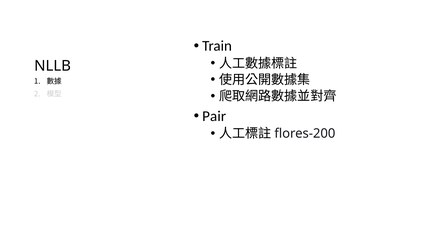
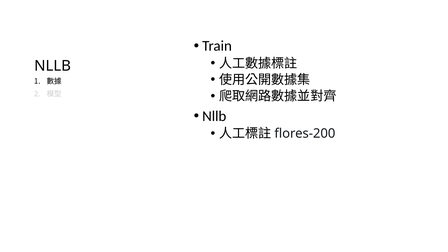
Pair at (214, 116): Pair -> Nllb
